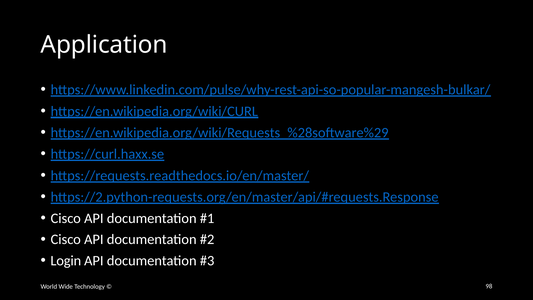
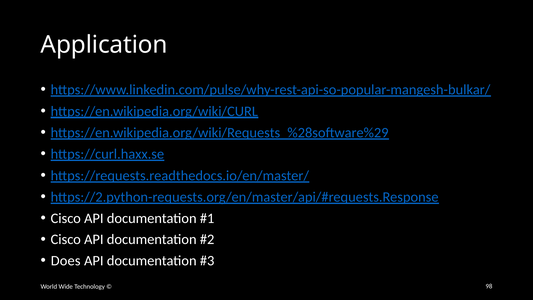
Login: Login -> Does
